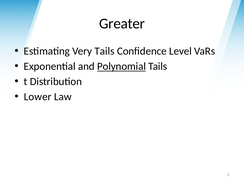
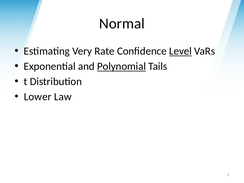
Greater: Greater -> Normal
Very Tails: Tails -> Rate
Level underline: none -> present
